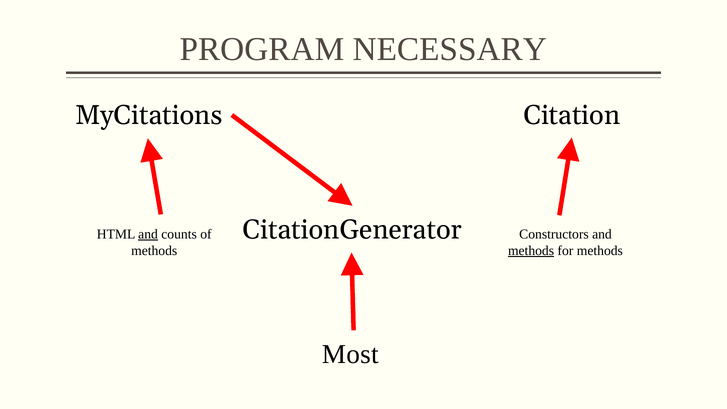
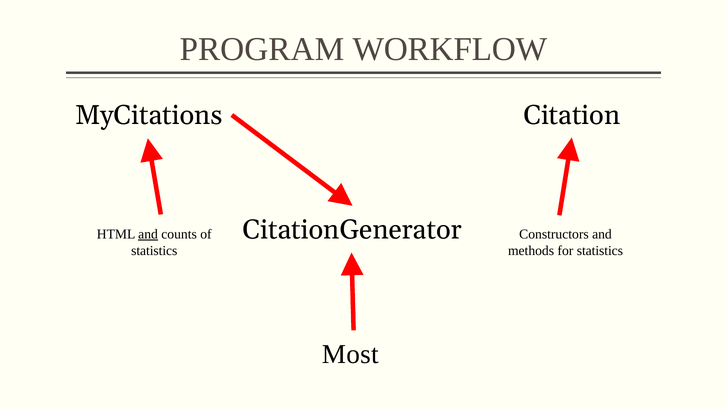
NECESSARY: NECESSARY -> WORKFLOW
methods at (154, 251): methods -> statistics
methods at (531, 251) underline: present -> none
for methods: methods -> statistics
